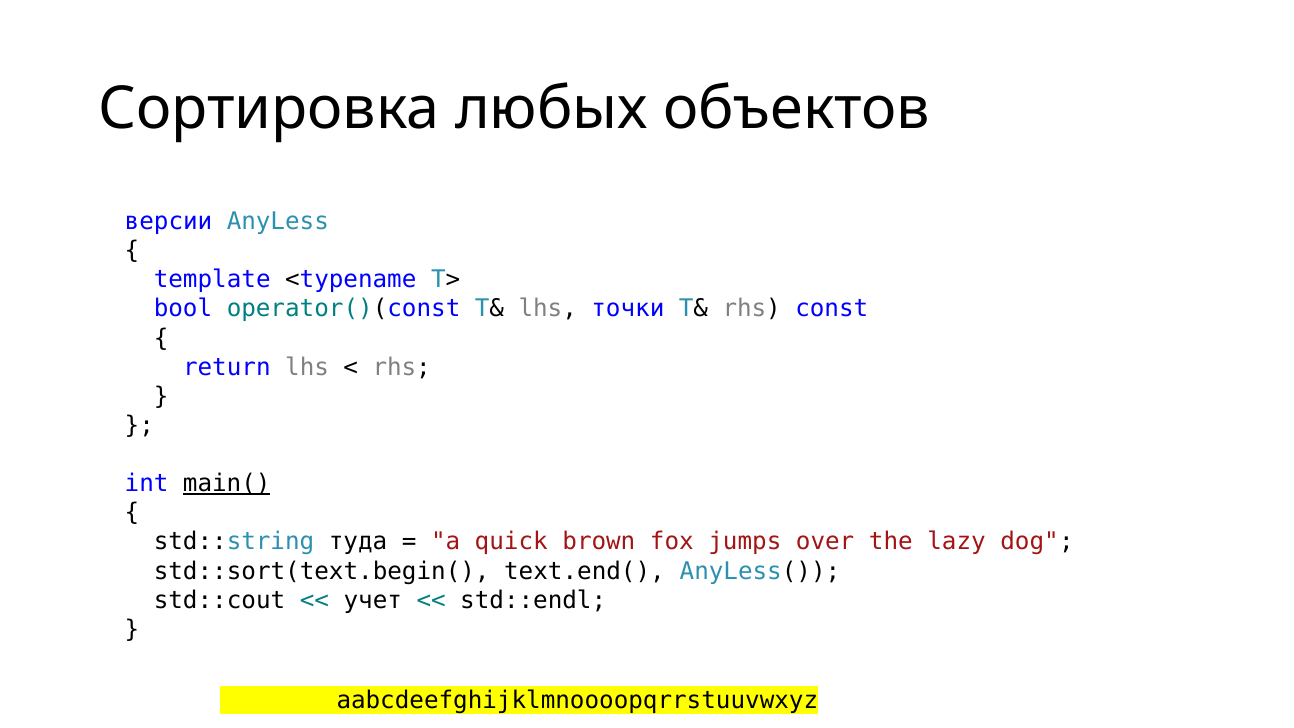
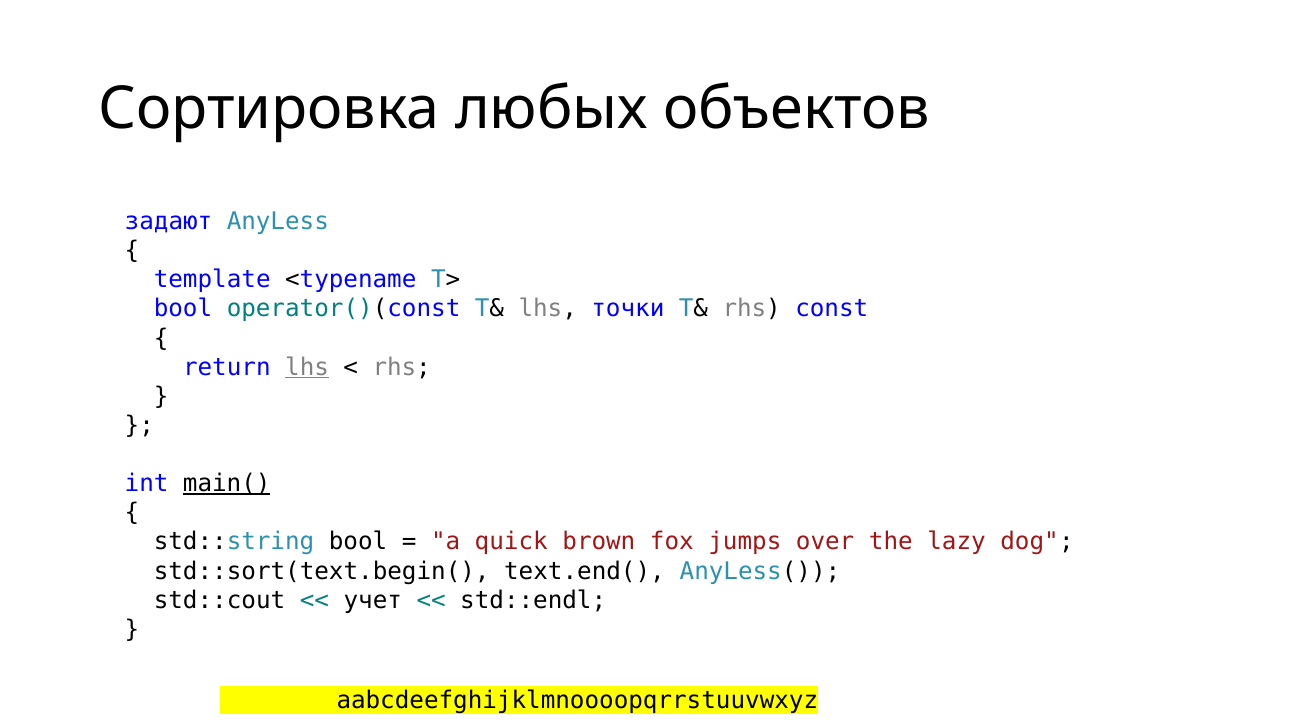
версии: версии -> задают
lhs at (307, 367) underline: none -> present
std::string туда: туда -> bool
